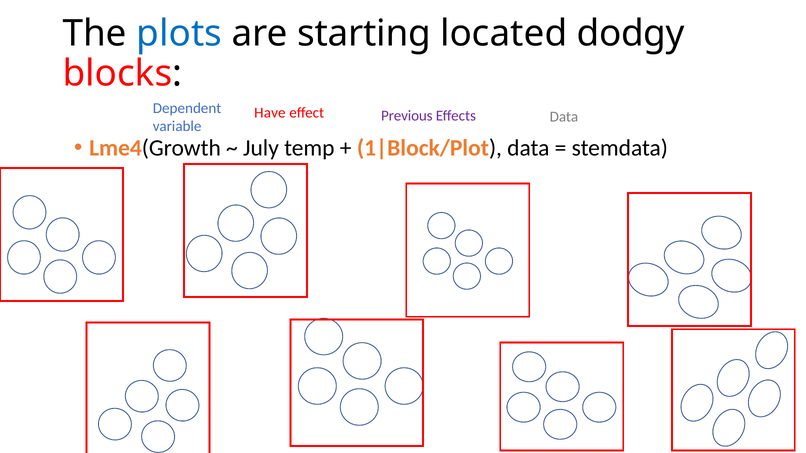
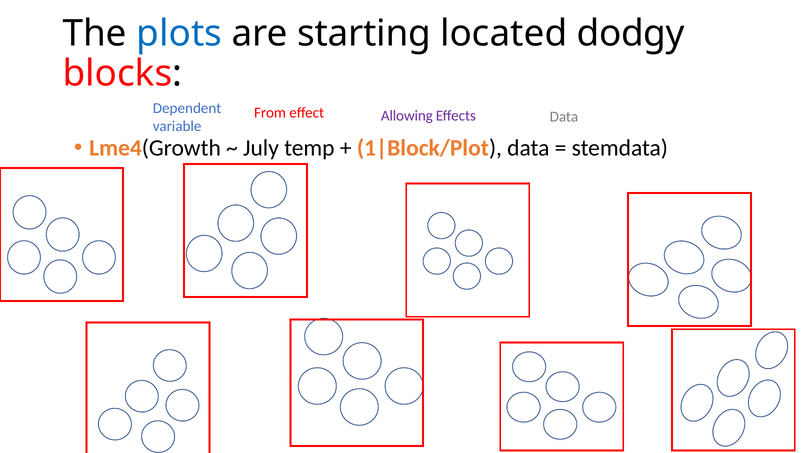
Have: Have -> From
Previous: Previous -> Allowing
